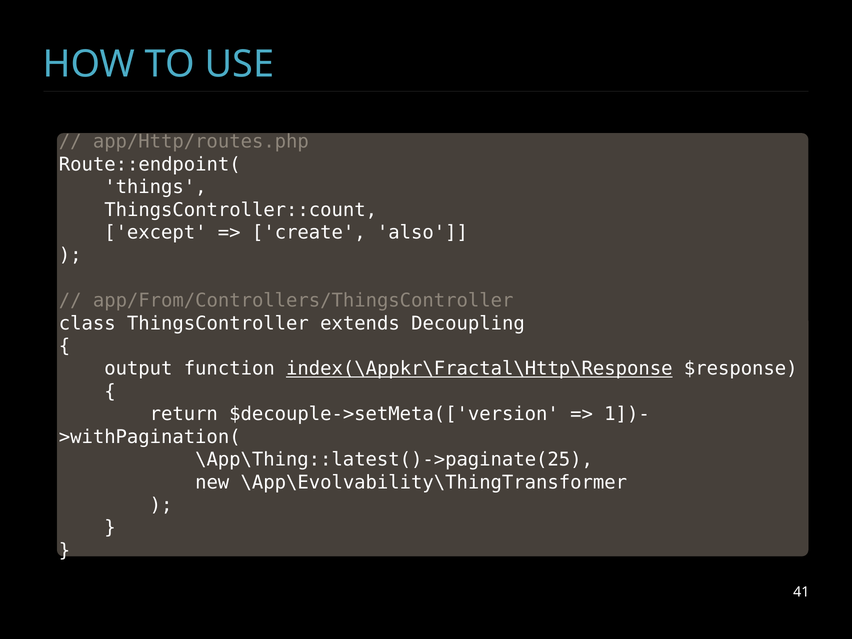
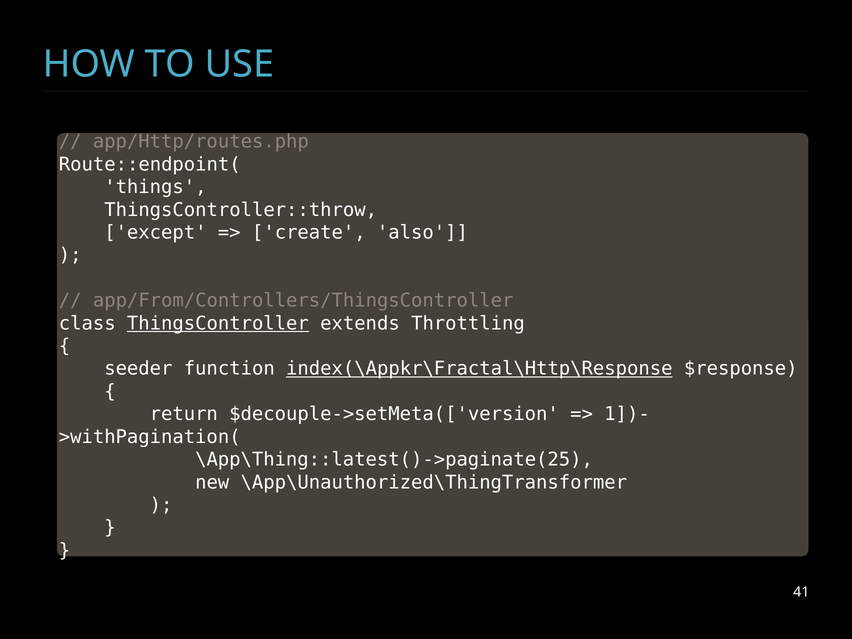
ThingsController::count: ThingsController::count -> ThingsController::throw
ThingsController underline: none -> present
Decoupling: Decoupling -> Throttling
output: output -> seeder
\App\Evolvability\ThingTransformer: \App\Evolvability\ThingTransformer -> \App\Unauthorized\ThingTransformer
